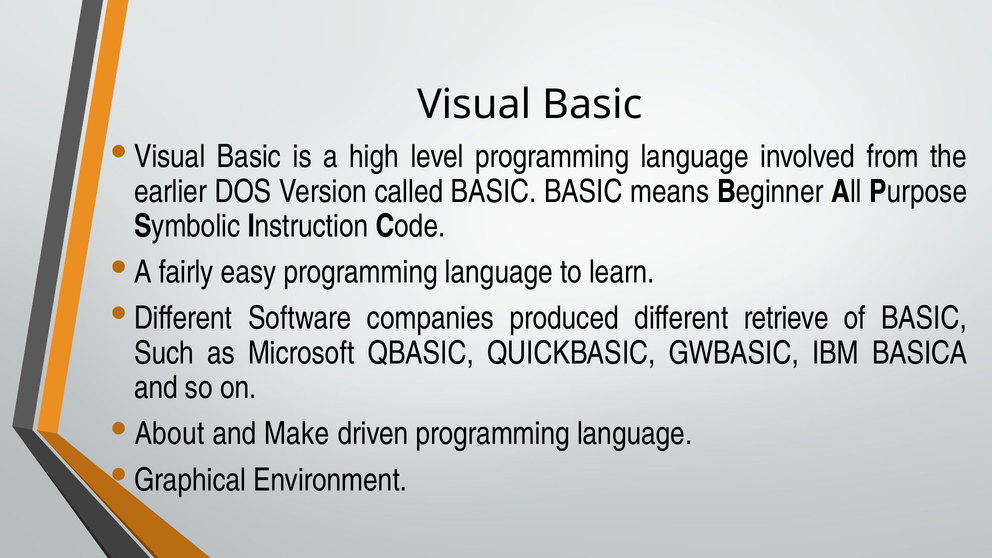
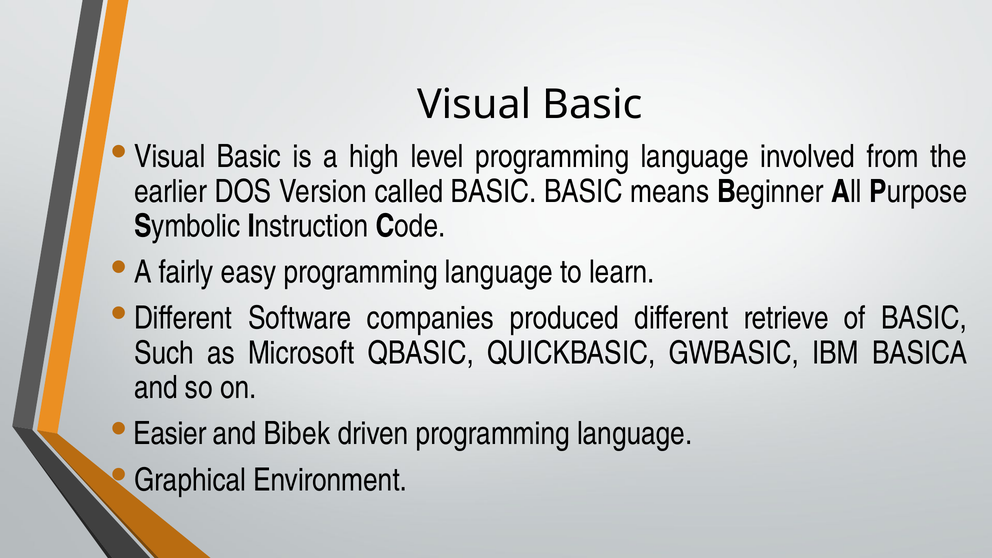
About: About -> Easier
Make: Make -> Bibek
